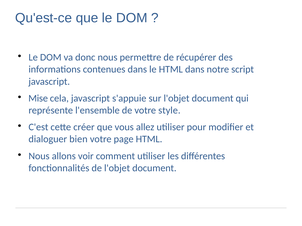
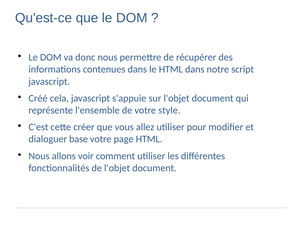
Mise: Mise -> Créé
bien: bien -> base
